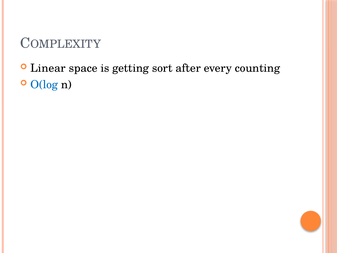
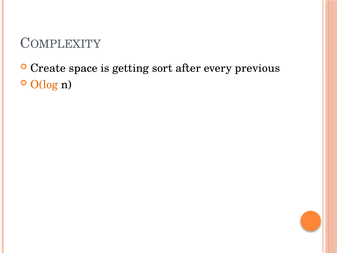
Linear: Linear -> Create
counting: counting -> previous
O(log colour: blue -> orange
